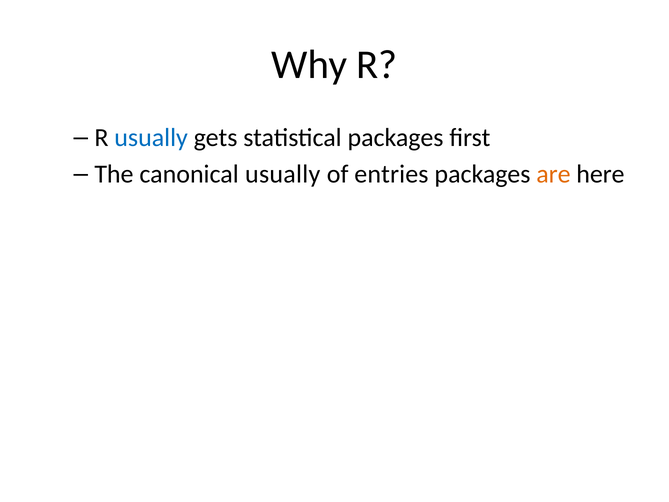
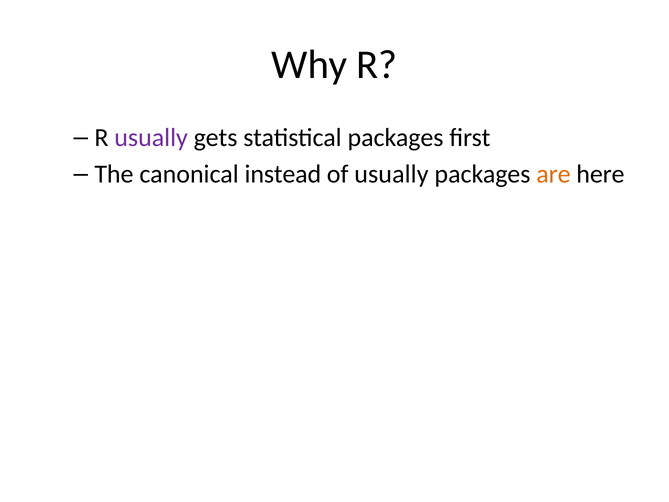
usually at (151, 138) colour: blue -> purple
canonical usually: usually -> instead
of entries: entries -> usually
